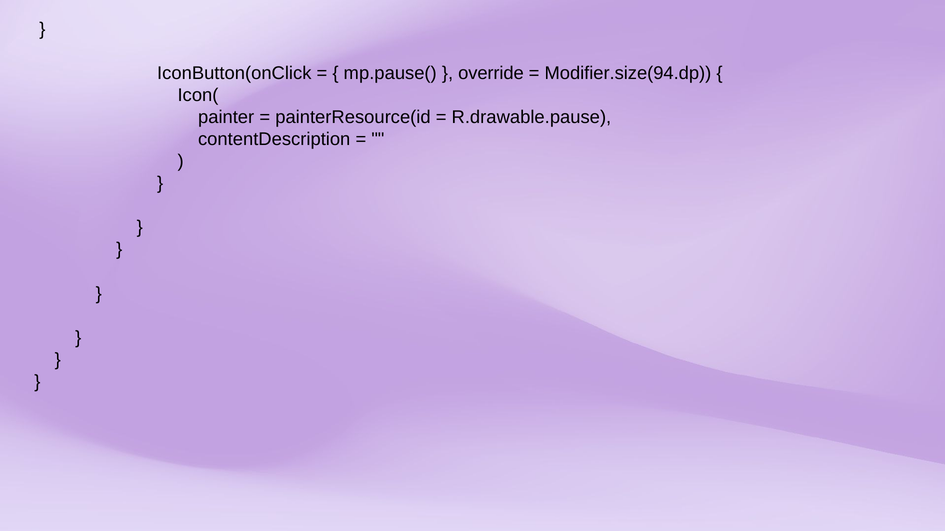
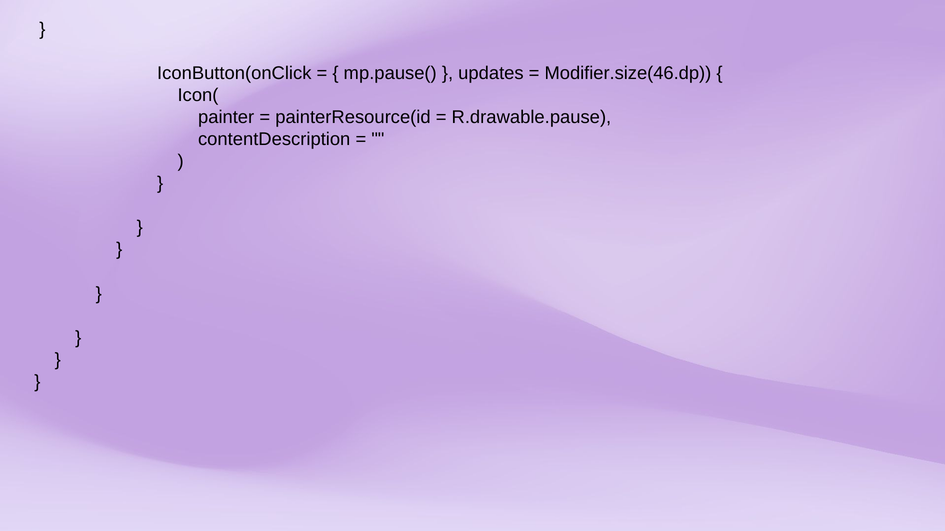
override: override -> updates
Modifier.size(94.dp: Modifier.size(94.dp -> Modifier.size(46.dp
